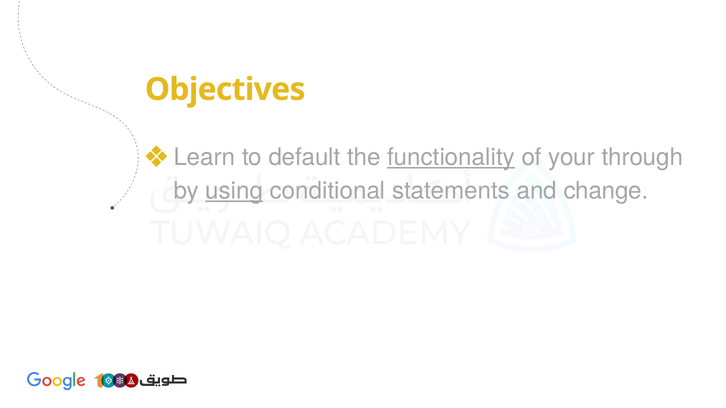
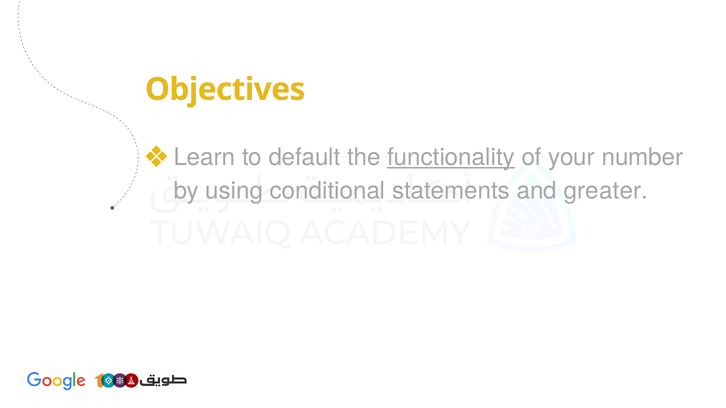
through: through -> number
using underline: present -> none
change: change -> greater
